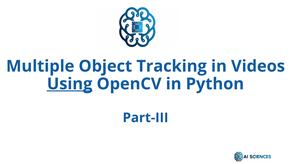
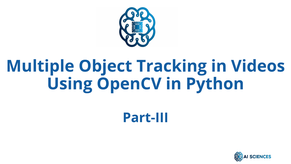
Using underline: present -> none
